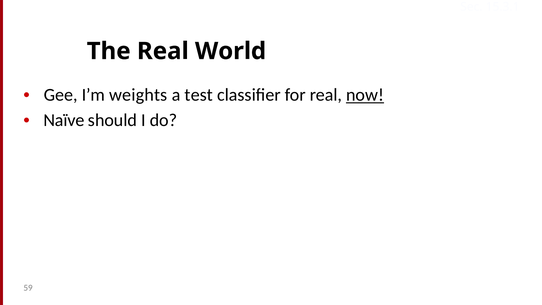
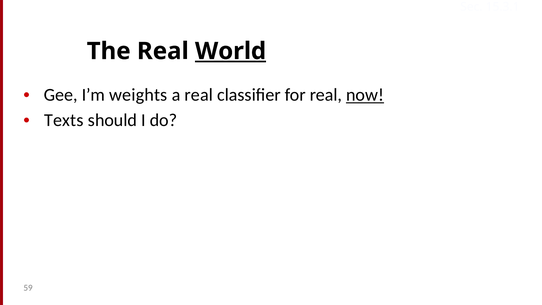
World underline: none -> present
a test: test -> real
Naïve: Naïve -> Texts
